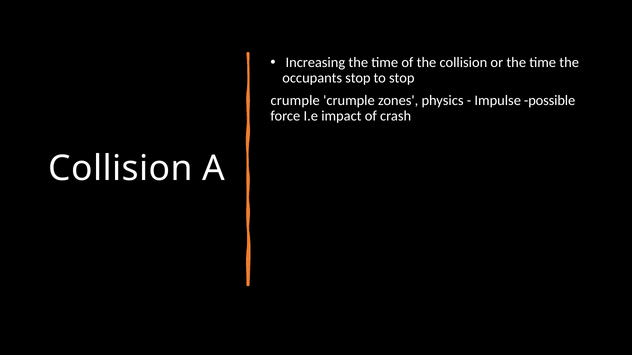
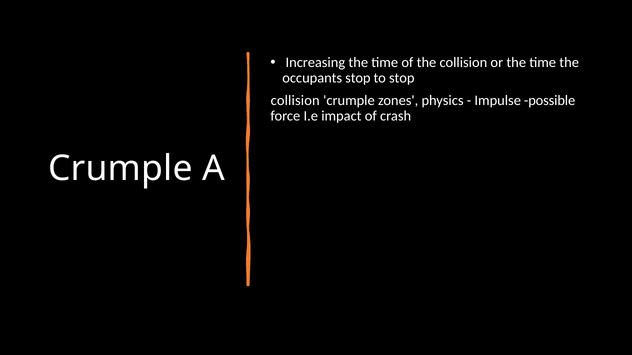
crumple at (295, 100): crumple -> collision
Collision at (120, 169): Collision -> Crumple
